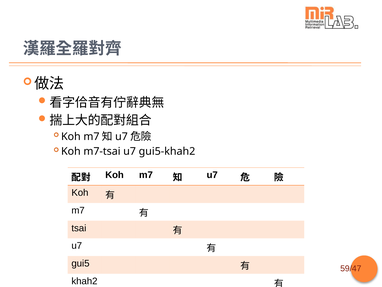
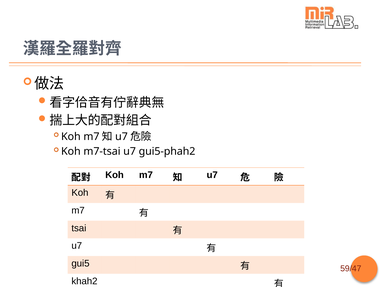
gui5-khah2: gui5-khah2 -> gui5-phah2
